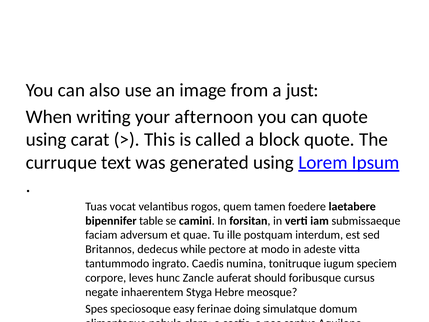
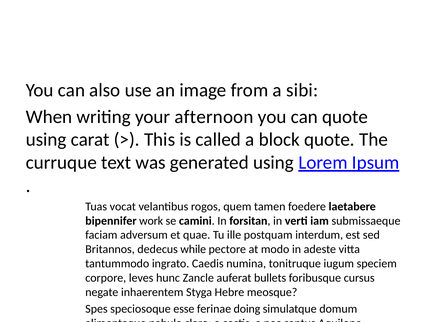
just: just -> sibi
table: table -> work
should: should -> bullets
easy: easy -> esse
